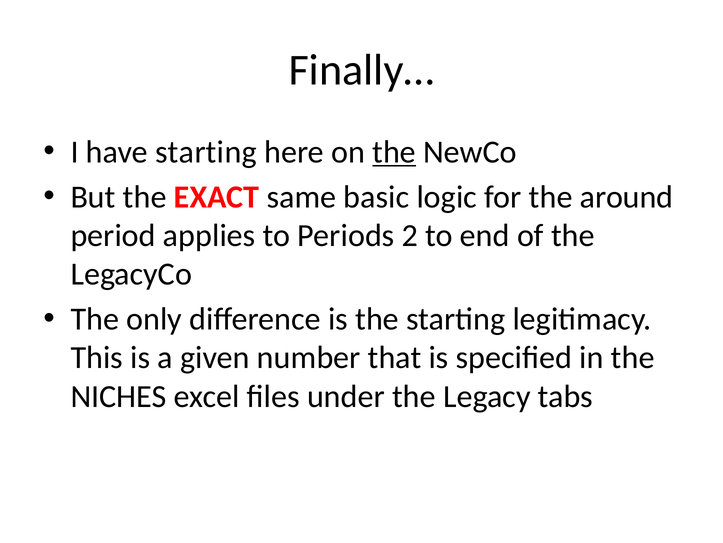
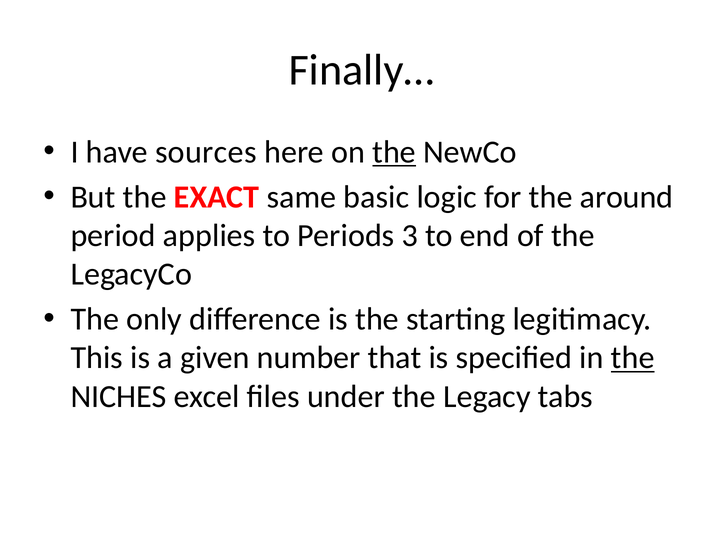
have starting: starting -> sources
2: 2 -> 3
the at (633, 357) underline: none -> present
